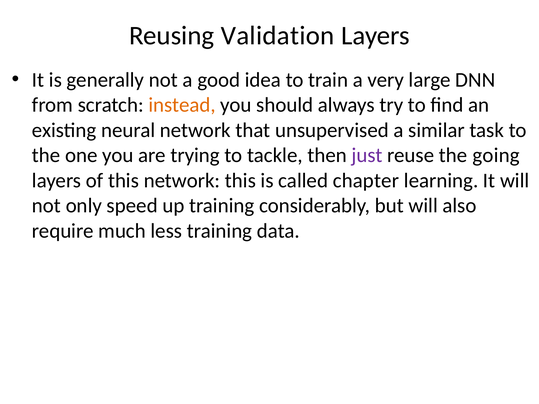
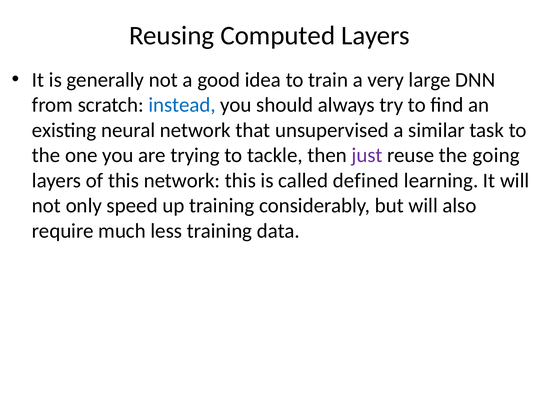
Validation: Validation -> Computed
instead colour: orange -> blue
chapter: chapter -> defined
